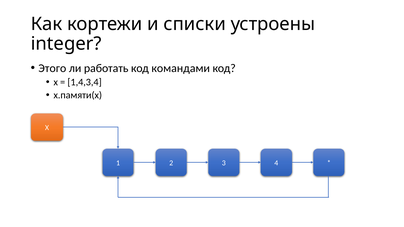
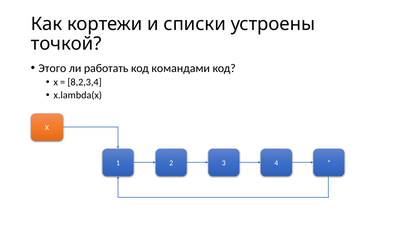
integer: integer -> точкой
1,4,3,4: 1,4,3,4 -> 8,2,3,4
x.памяти(x: x.памяти(x -> x.lambda(x
